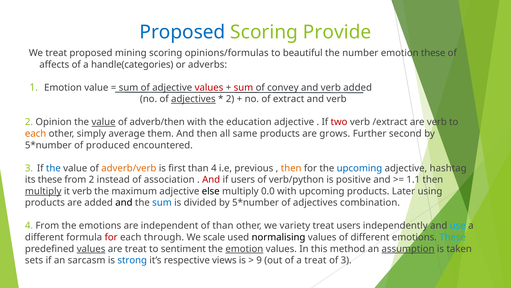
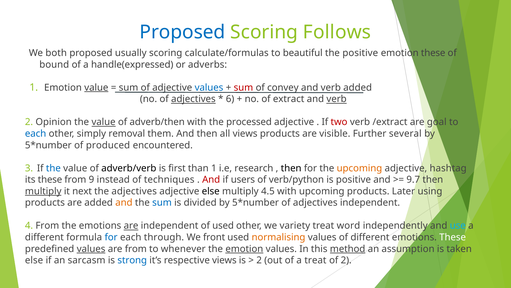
Provide: Provide -> Follows
We treat: treat -> both
mining: mining -> usually
opinions/formulas: opinions/formulas -> calculate/formulas
the number: number -> positive
affects: affects -> bound
handle(categories: handle(categories -> handle(expressed
value at (96, 87) underline: none -> present
values at (209, 87) colour: red -> blue
2 at (230, 99): 2 -> 6
verb at (337, 99) underline: none -> present
education: education -> processed
are verb: verb -> goal
each at (36, 133) colour: orange -> blue
average: average -> removal
all same: same -> views
grows: grows -> visible
second: second -> several
adverb/verb colour: orange -> black
than 4: 4 -> 1
previous: previous -> research
then at (291, 168) colour: orange -> black
upcoming at (359, 168) colour: blue -> orange
from 2: 2 -> 9
association: association -> techniques
1.1: 1.1 -> 9.7
it verb: verb -> next
the maximum: maximum -> adjectives
0.0: 0.0 -> 4.5
and at (124, 202) colour: black -> orange
adjectives combination: combination -> independent
are at (131, 225) underline: none -> present
of than: than -> used
treat users: users -> word
for at (111, 237) colour: red -> blue
scale: scale -> front
normalising colour: black -> orange
These at (453, 237) colour: light blue -> white
are treat: treat -> from
sentiment: sentiment -> whenever
method underline: none -> present
assumption underline: present -> none
sets at (34, 260): sets -> else
9 at (259, 260): 9 -> 2
of 3: 3 -> 2
